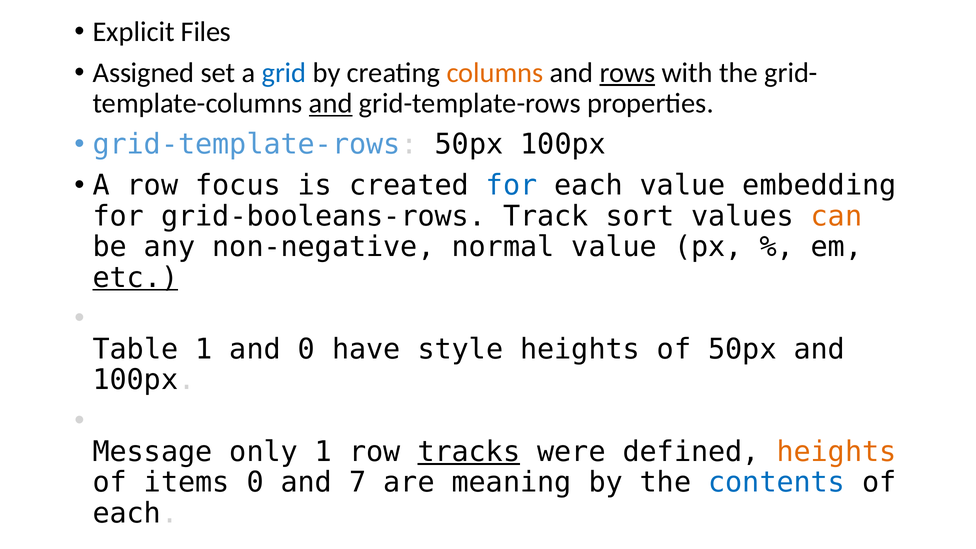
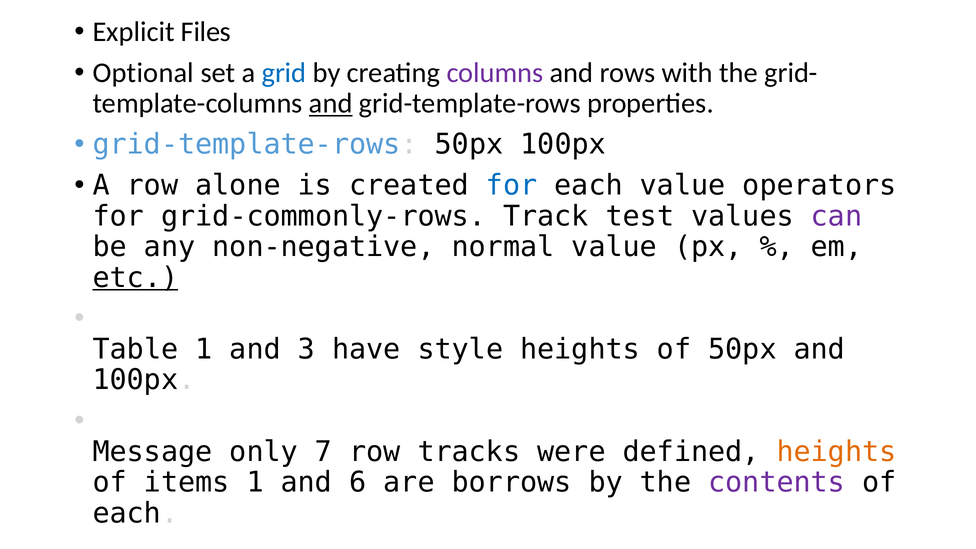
Assigned: Assigned -> Optional
columns colour: orange -> purple
rows underline: present -> none
focus: focus -> alone
embedding: embedding -> operators
grid-booleans-rows: grid-booleans-rows -> grid-commonly-rows
sort: sort -> test
can colour: orange -> purple
and 0: 0 -> 3
only 1: 1 -> 7
tracks underline: present -> none
items 0: 0 -> 1
7: 7 -> 6
meaning: meaning -> borrows
contents colour: blue -> purple
